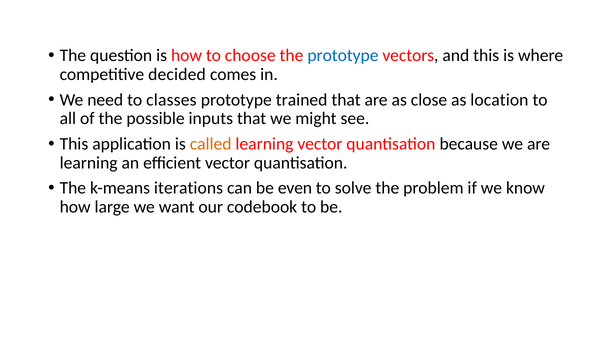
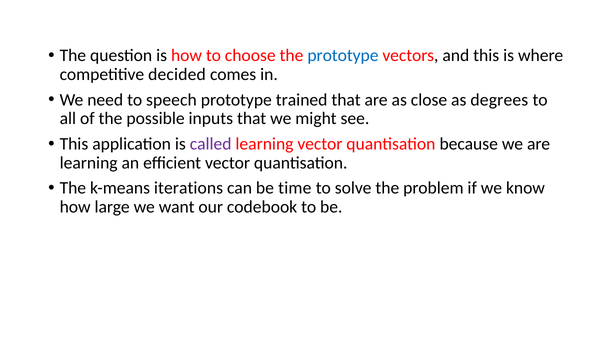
classes: classes -> speech
location: location -> degrees
called colour: orange -> purple
even: even -> time
